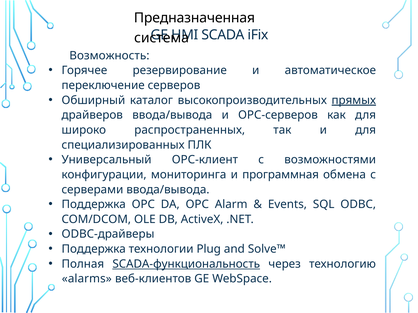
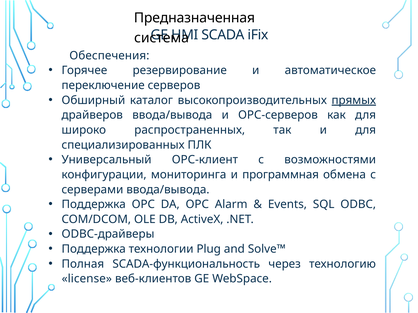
Возможность: Возможность -> Обеспечения
SCADA-функциональность underline: present -> none
alarms: alarms -> license
